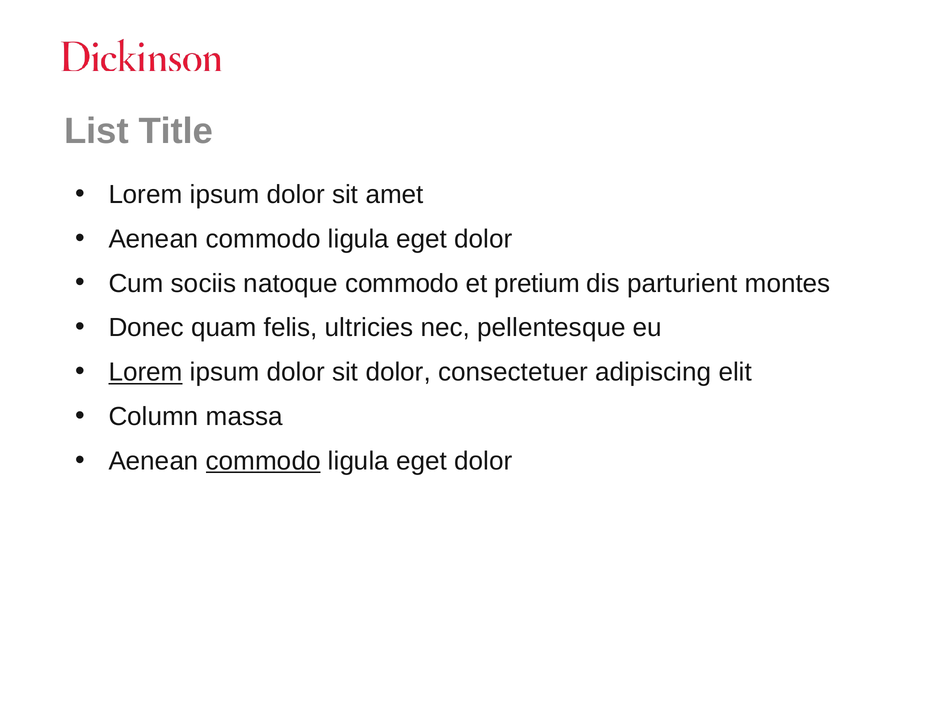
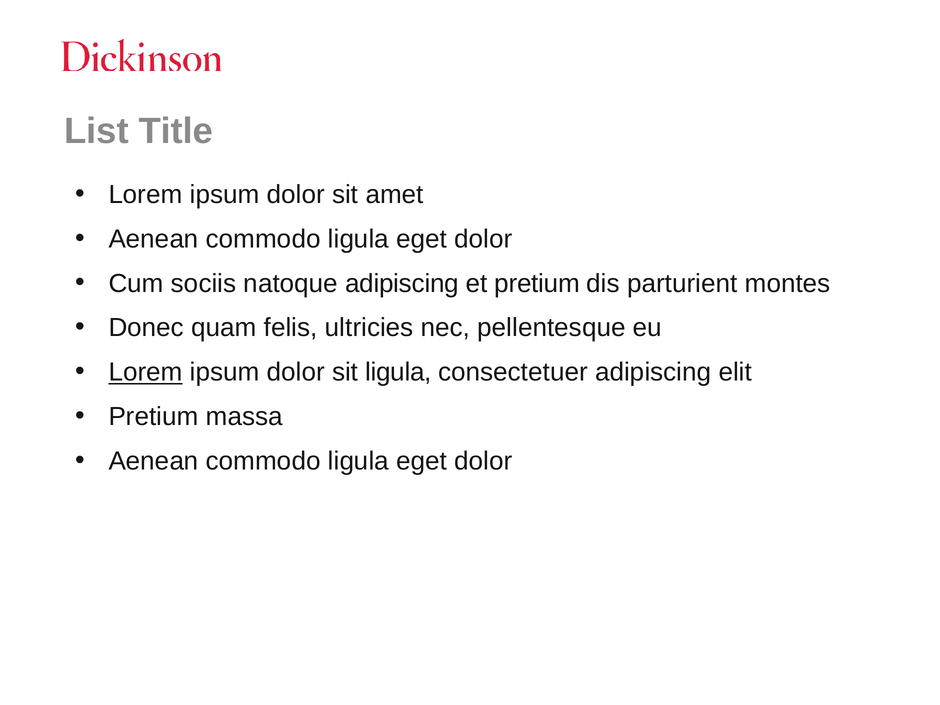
natoque commodo: commodo -> adipiscing
sit dolor: dolor -> ligula
Column at (153, 417): Column -> Pretium
commodo at (263, 461) underline: present -> none
